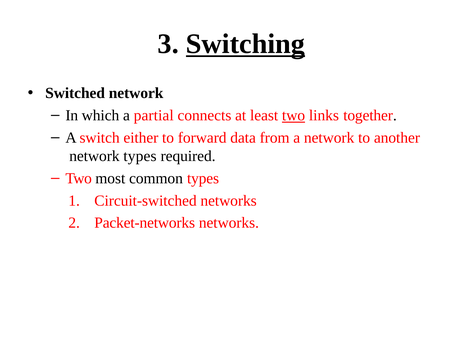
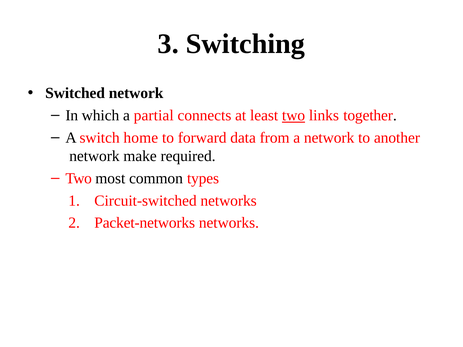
Switching underline: present -> none
either: either -> home
network types: types -> make
